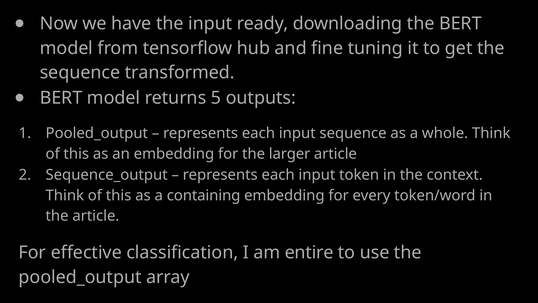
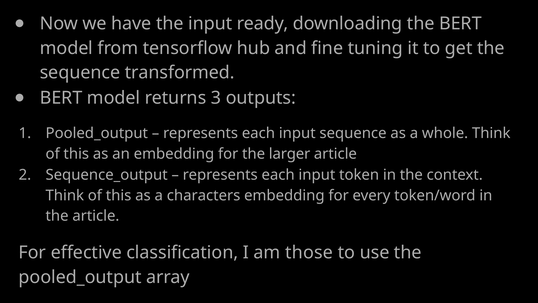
5: 5 -> 3
containing: containing -> characters
entire: entire -> those
